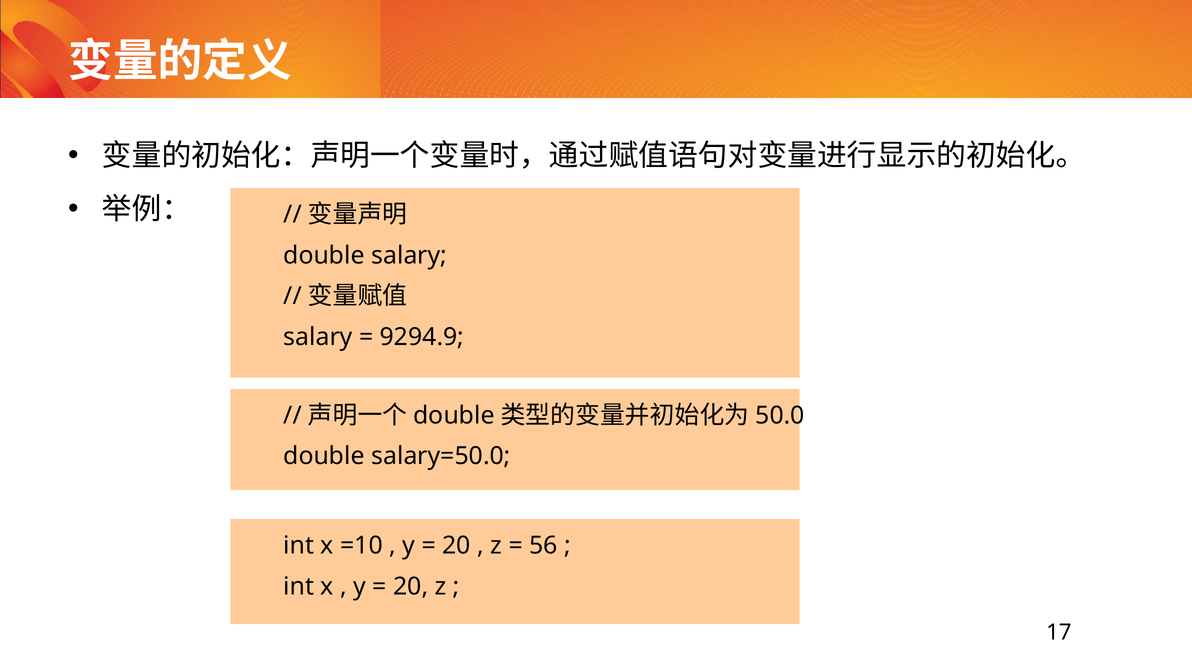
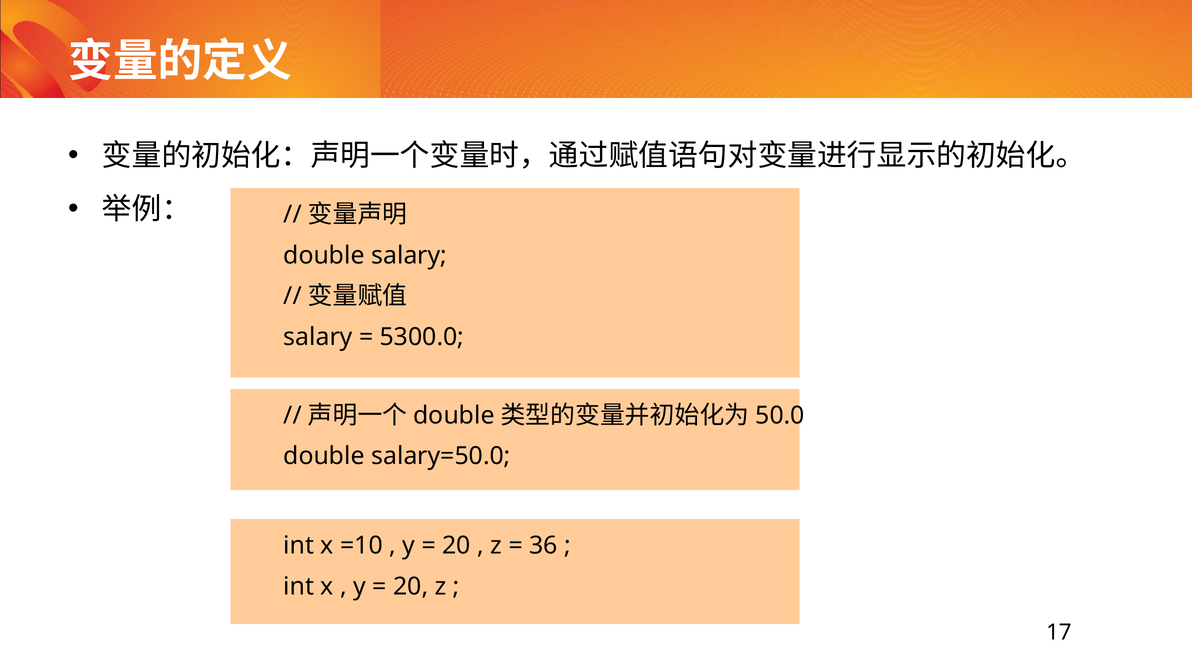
9294.9: 9294.9 -> 5300.0
56: 56 -> 36
